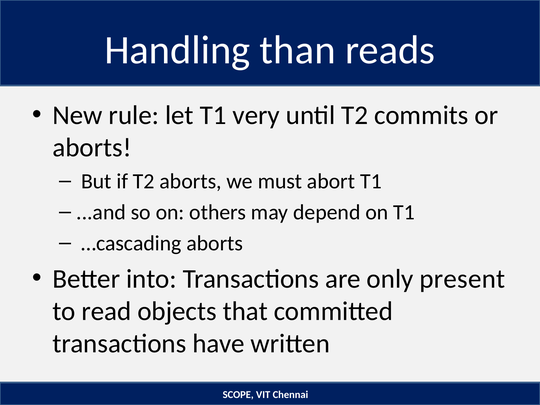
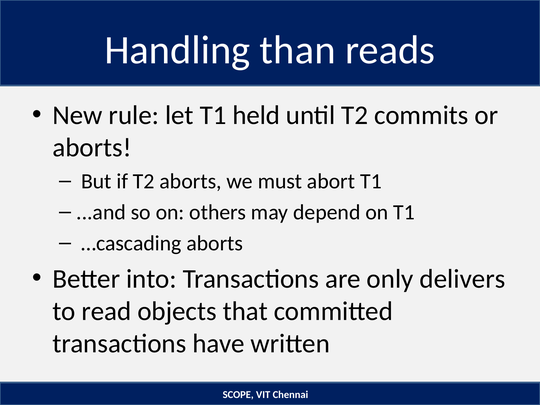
very: very -> held
present: present -> delivers
